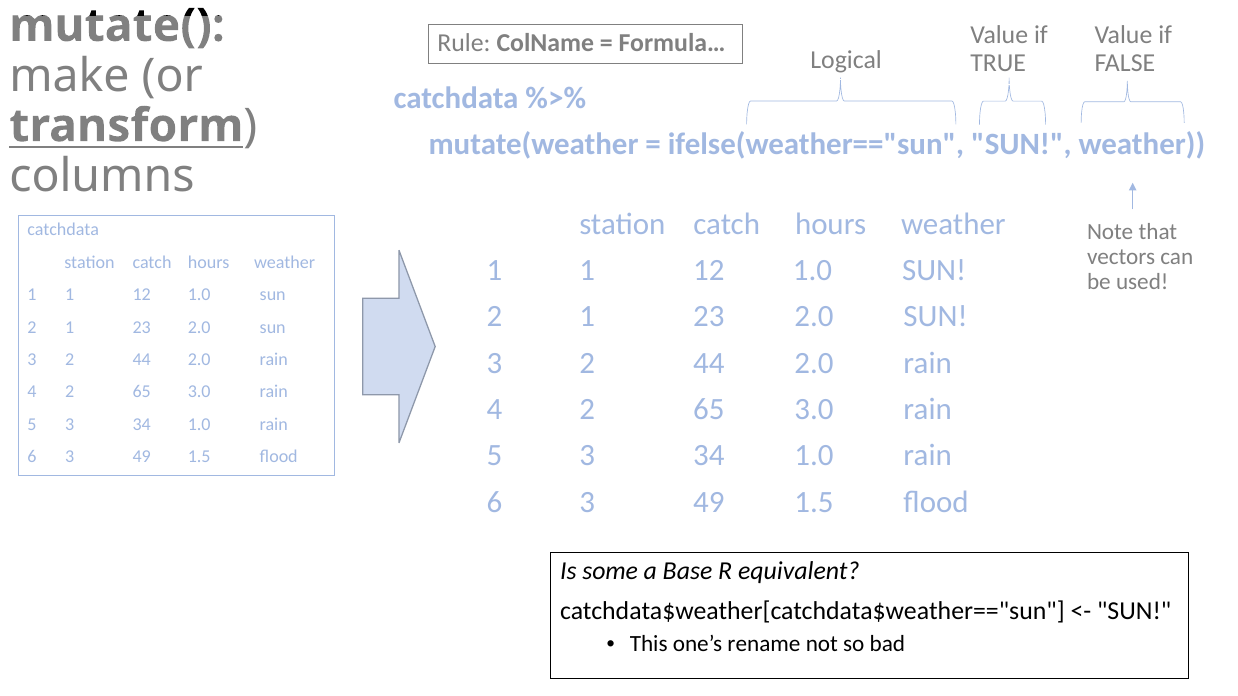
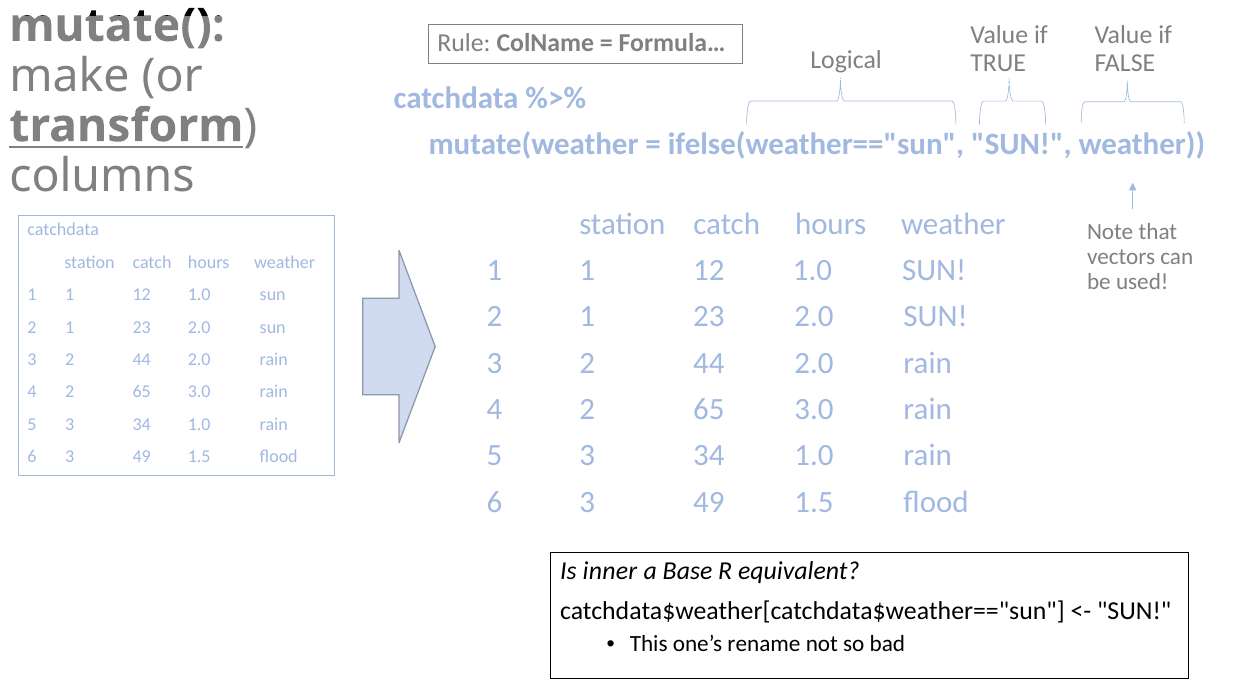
some: some -> inner
